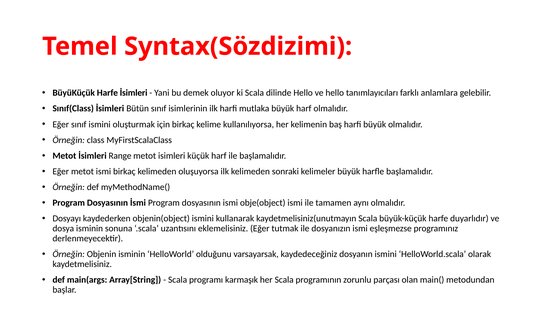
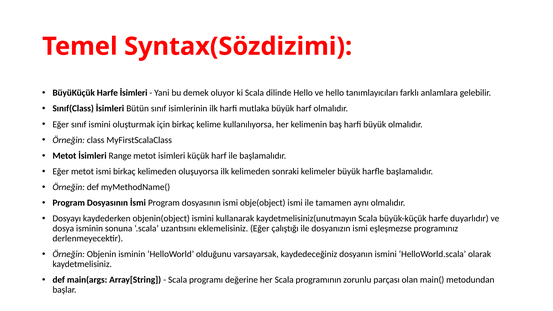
tutmak: tutmak -> çalıştığı
karmaşık: karmaşık -> değerine
